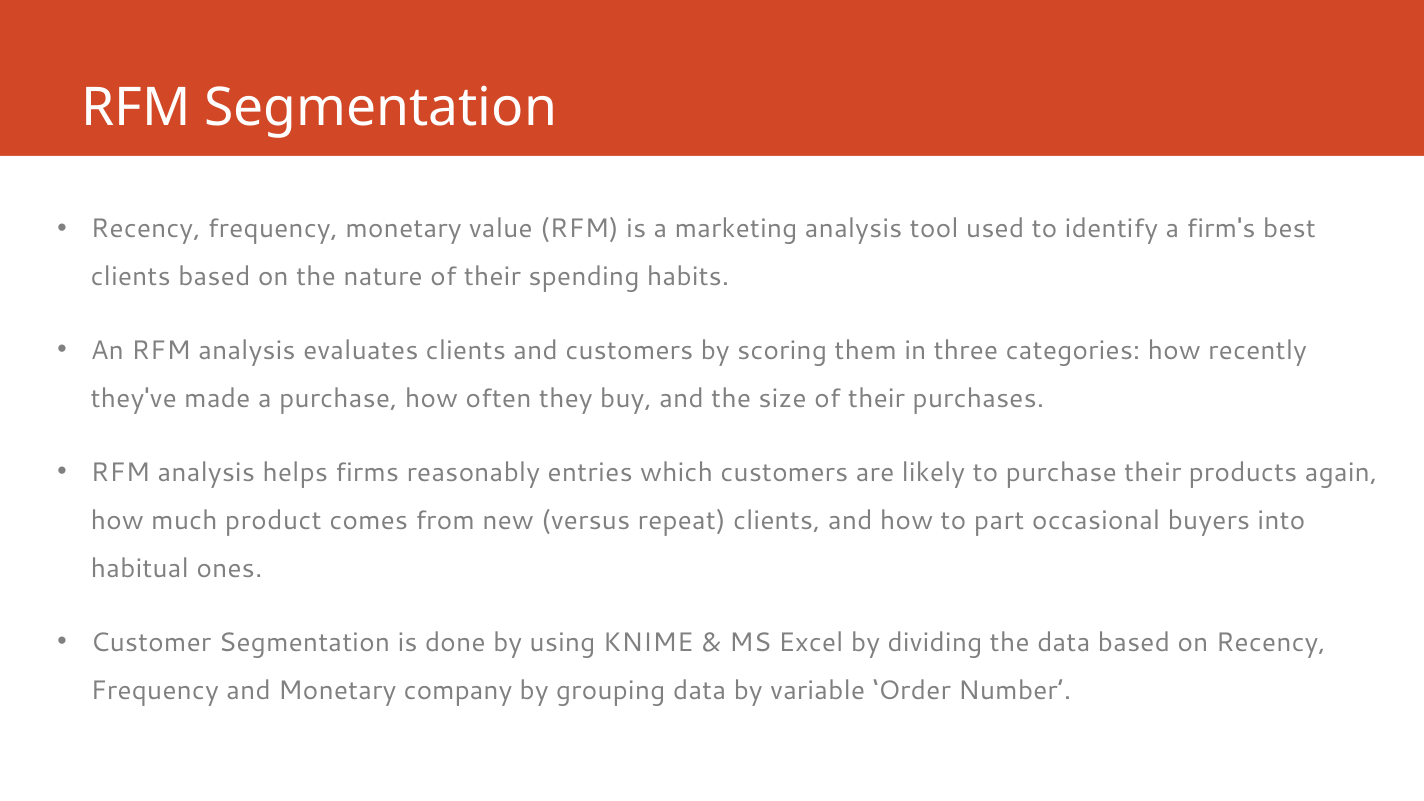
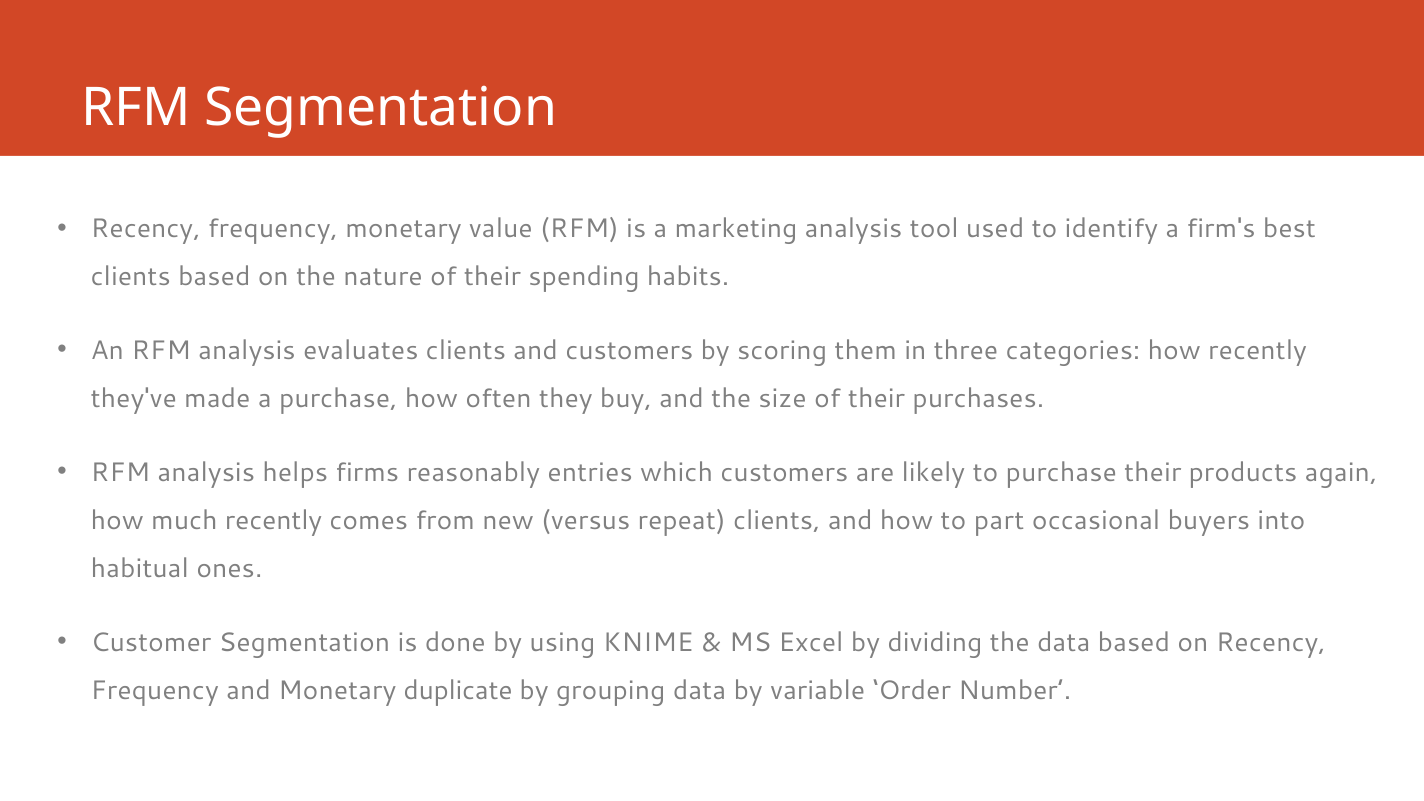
much product: product -> recently
company: company -> duplicate
